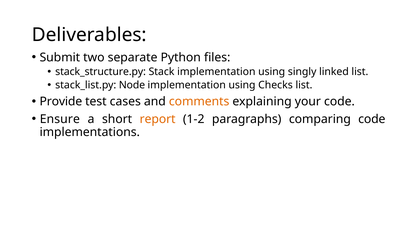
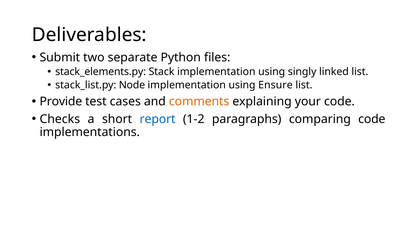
stack_structure.py: stack_structure.py -> stack_elements.py
Checks: Checks -> Ensure
Ensure: Ensure -> Checks
report colour: orange -> blue
